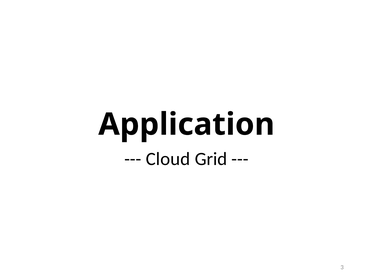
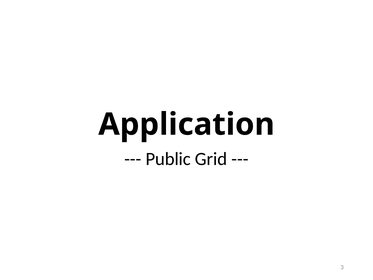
Cloud: Cloud -> Public
